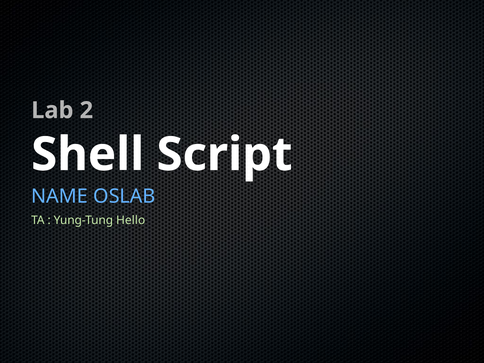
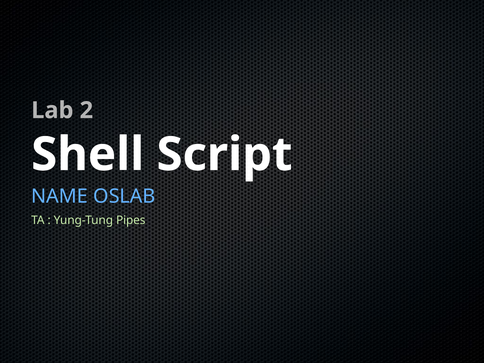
Hello: Hello -> Pipes
